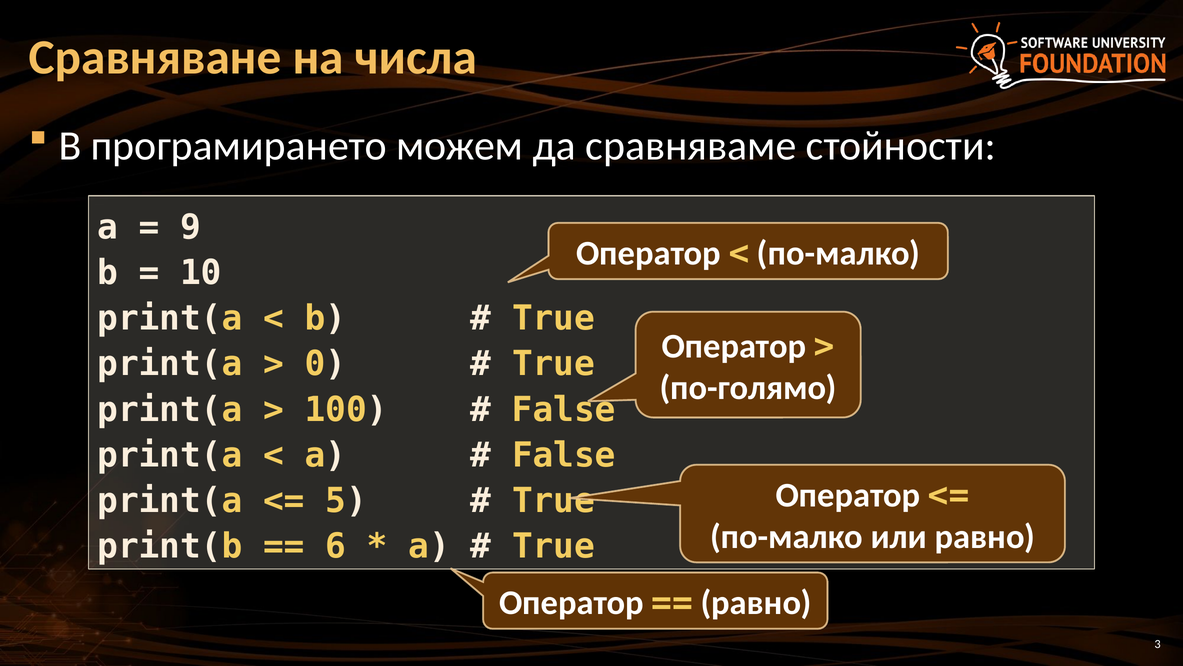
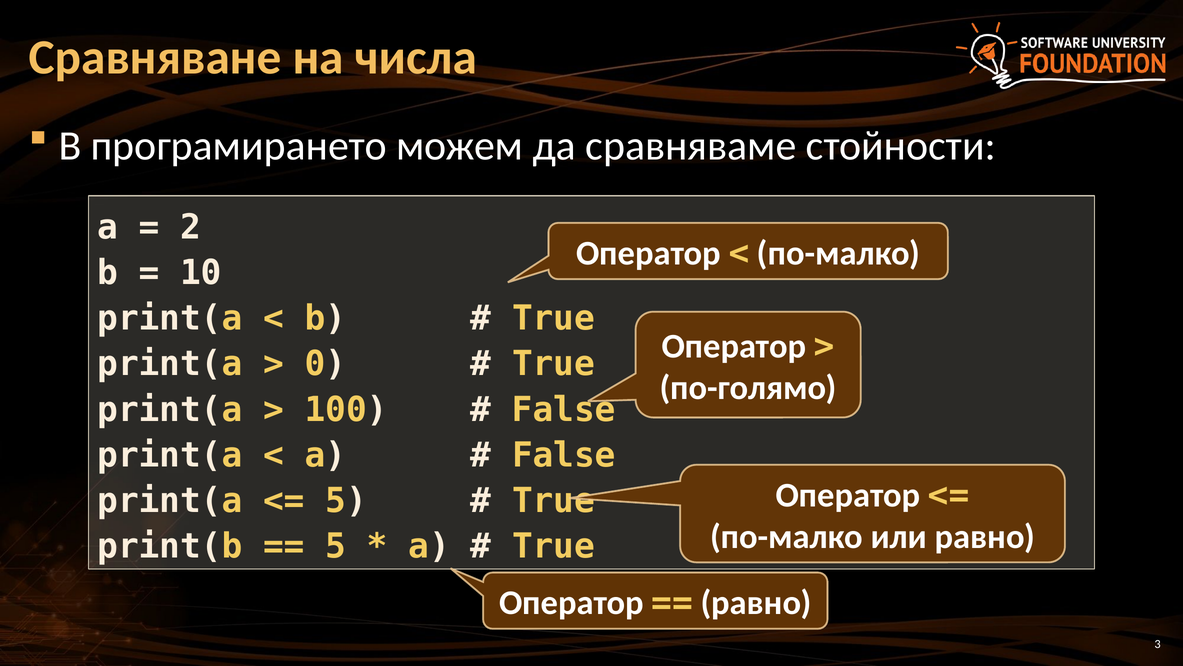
9: 9 -> 2
6 at (336, 546): 6 -> 5
